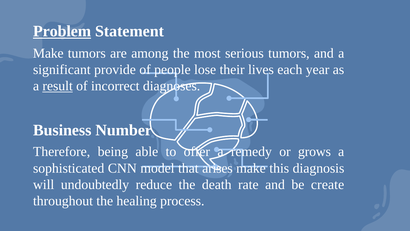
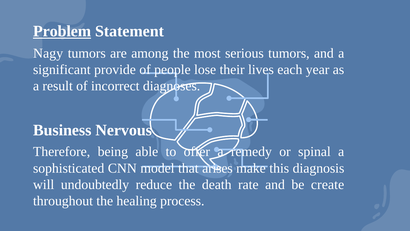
Make at (48, 53): Make -> Nagy
result underline: present -> none
Number: Number -> Nervous
grows: grows -> spinal
